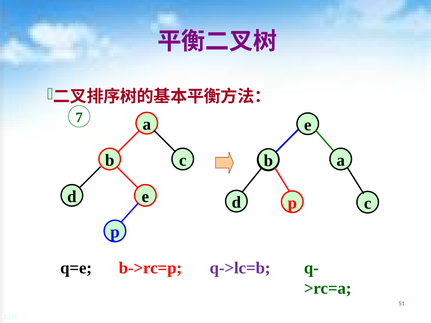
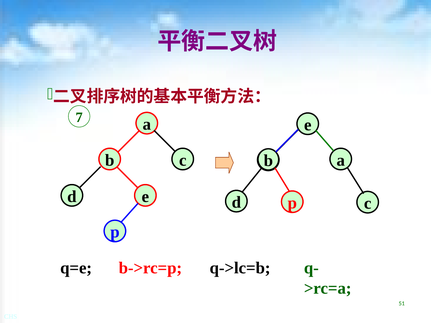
q->lc=b colour: purple -> black
